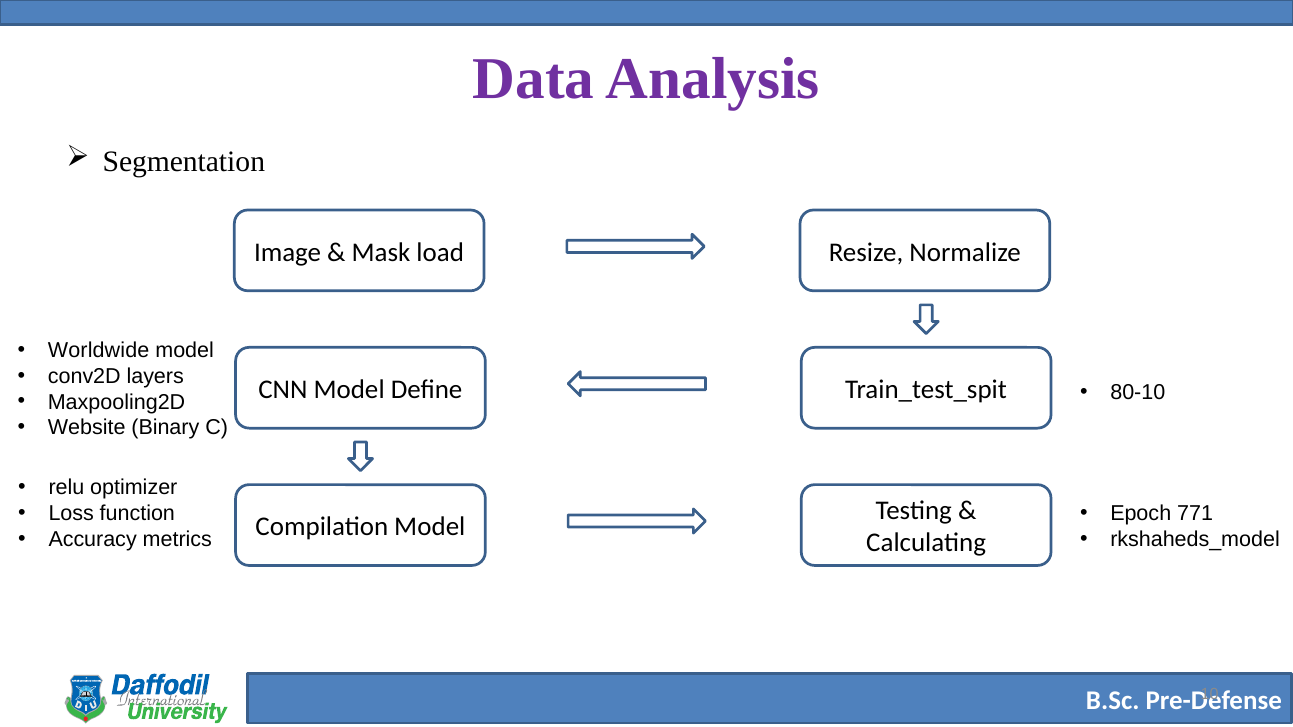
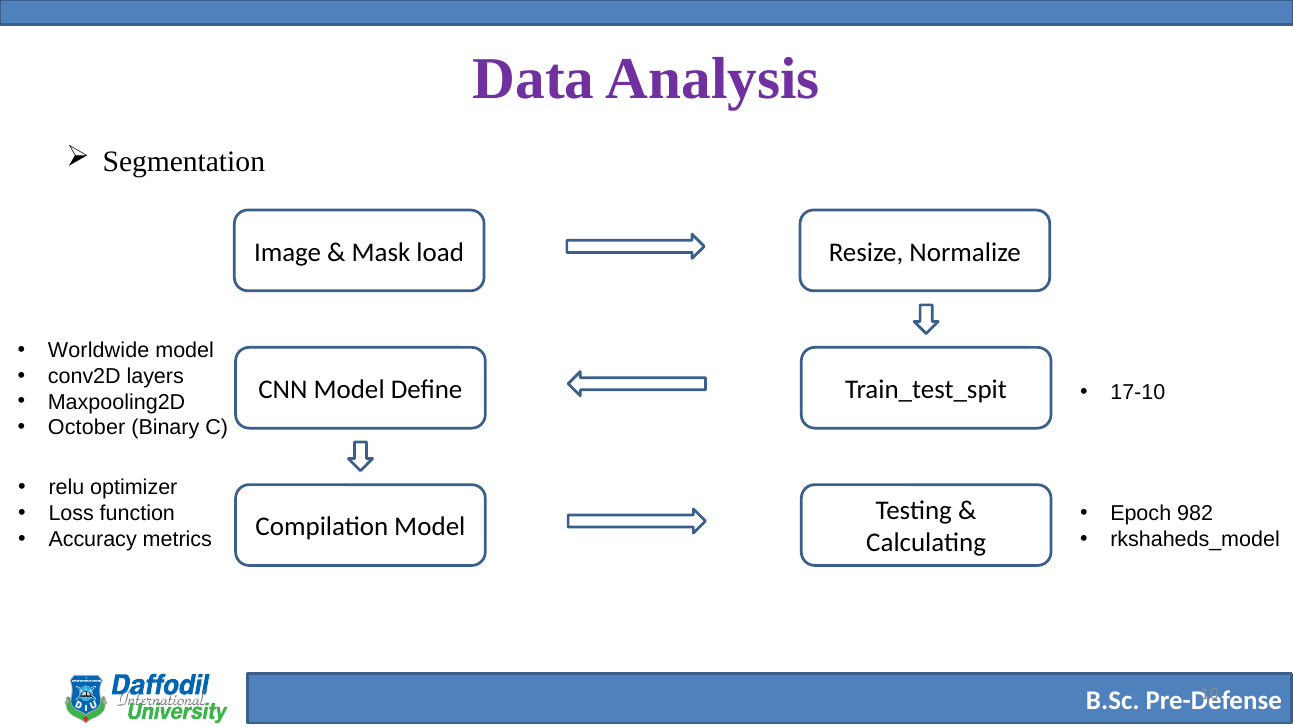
80-10: 80-10 -> 17-10
Website: Website -> October
771: 771 -> 982
